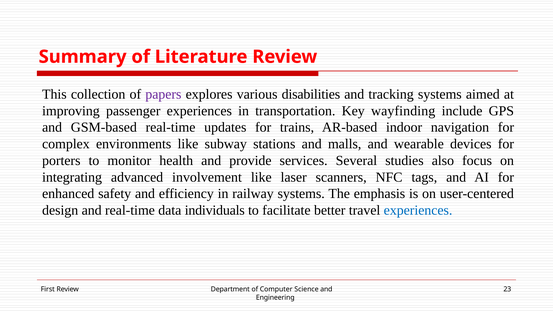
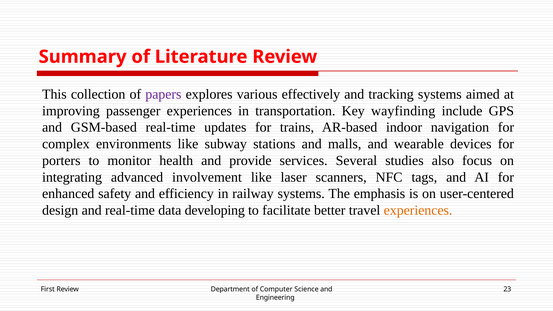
disabilities: disabilities -> effectively
individuals: individuals -> developing
experiences at (418, 210) colour: blue -> orange
